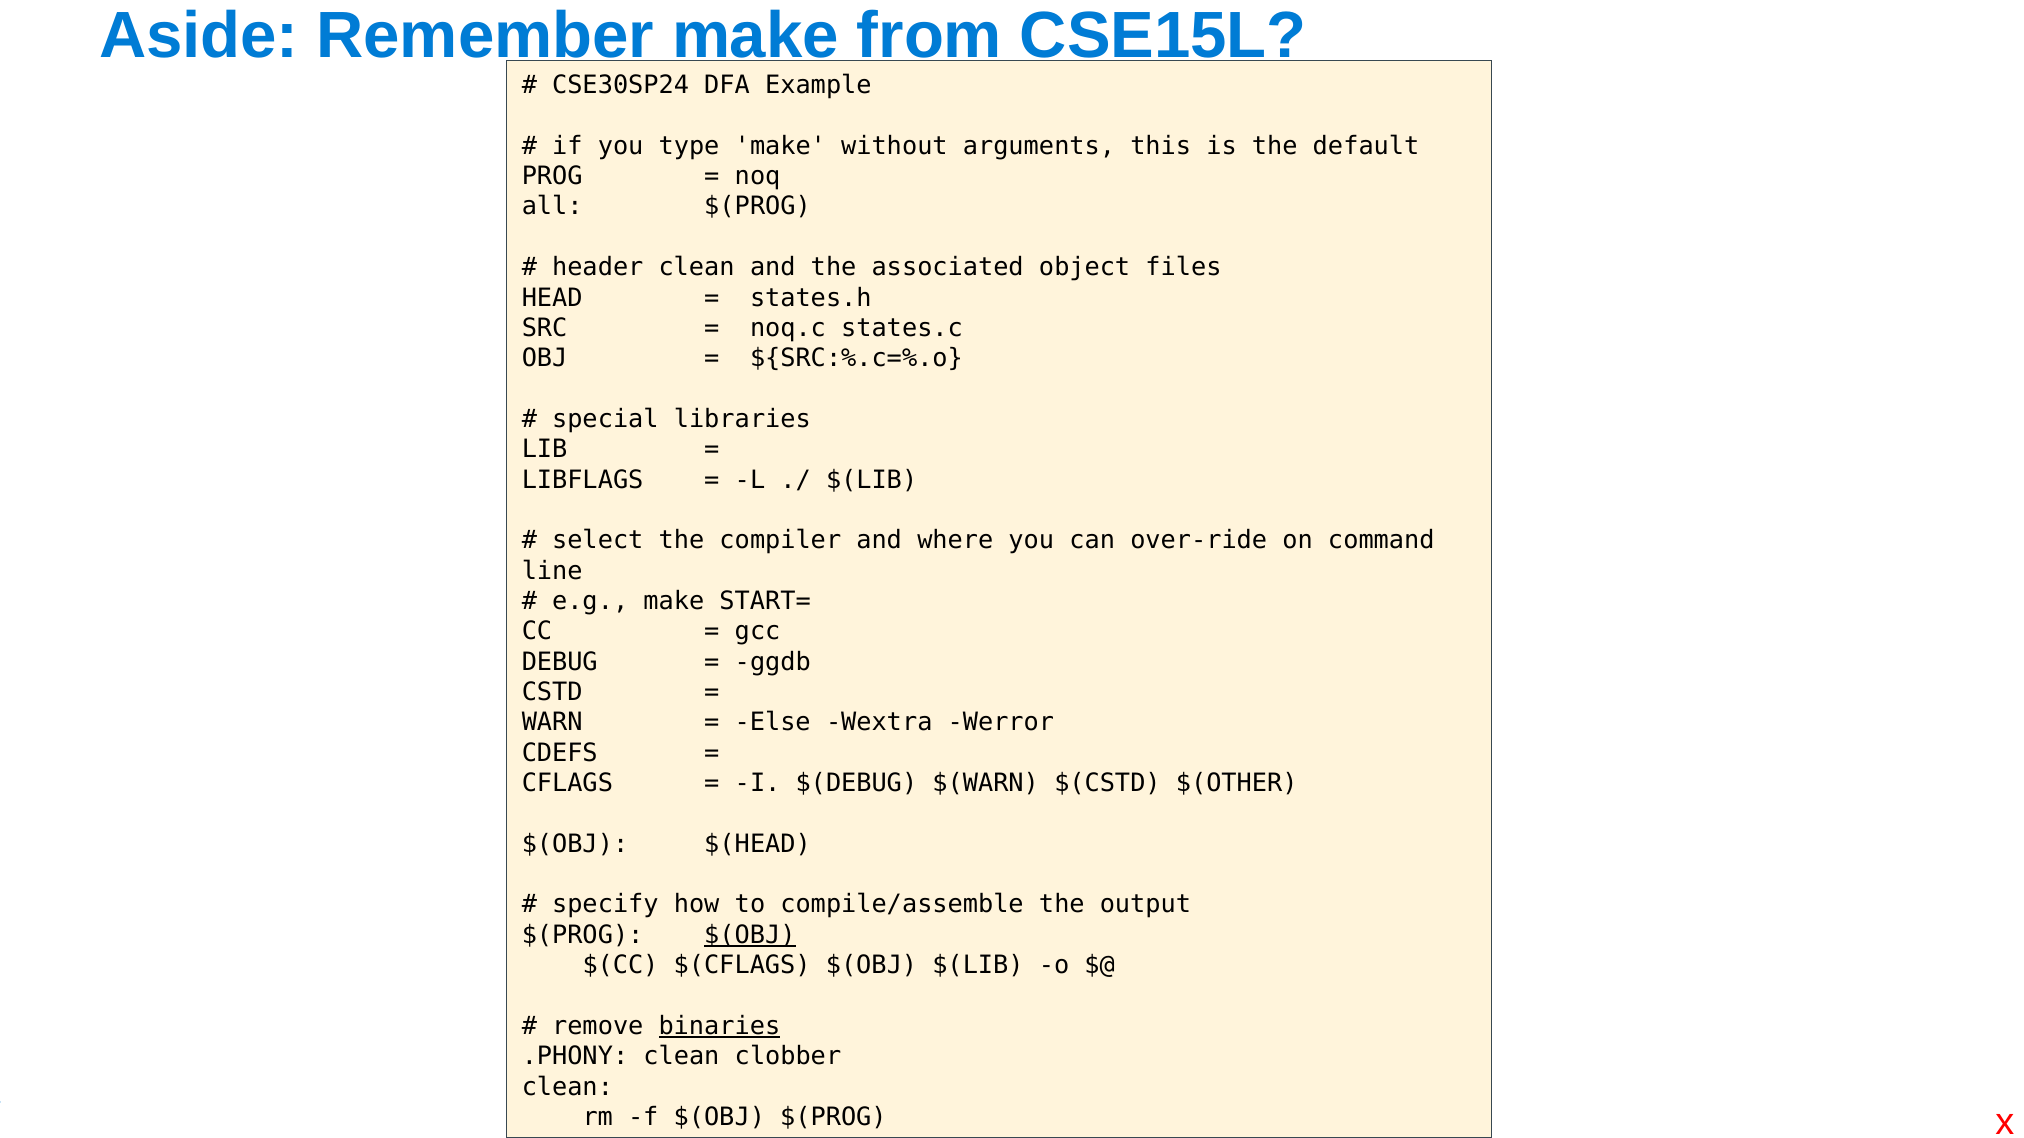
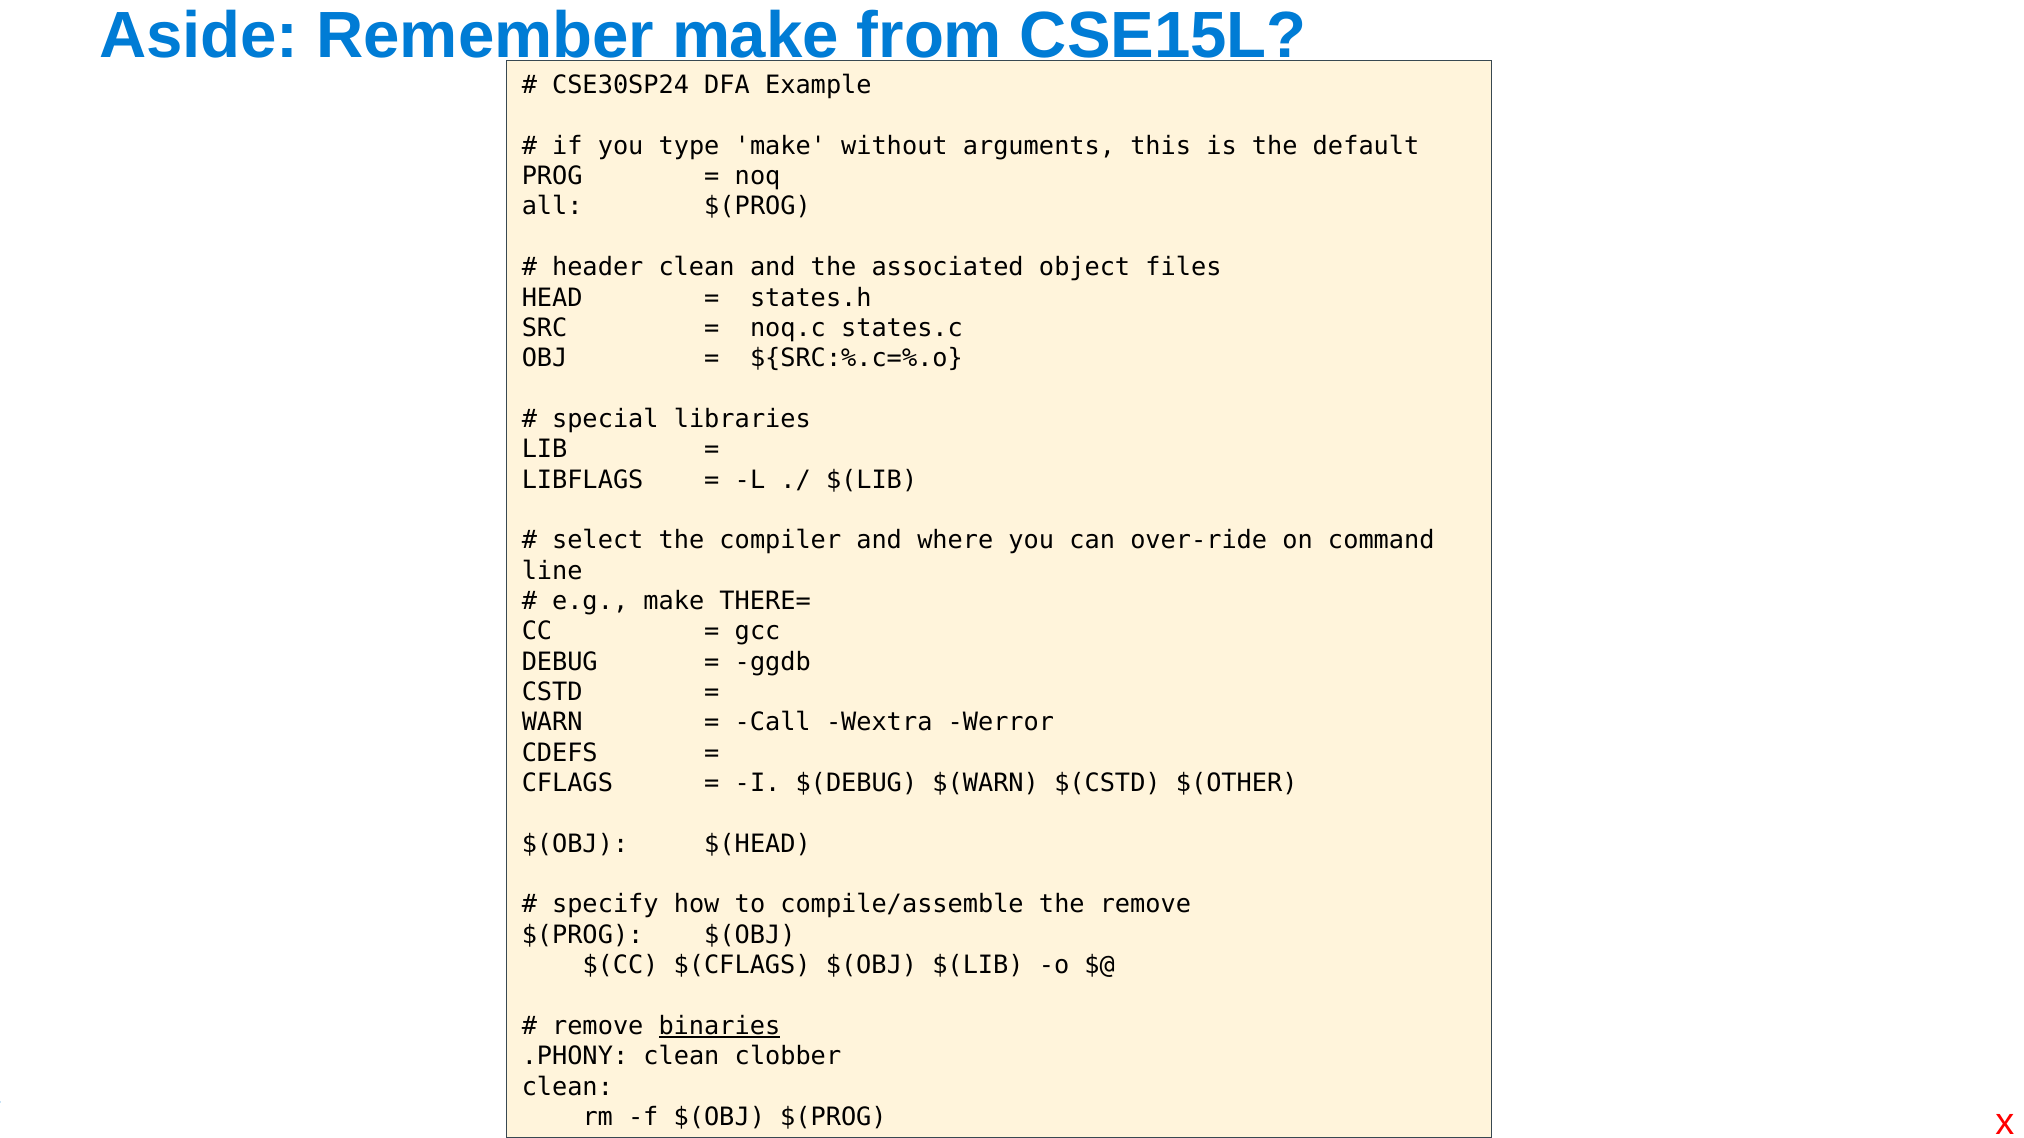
START=: START= -> THERE=
Else: Else -> Call
the output: output -> remove
$(OBJ at (750, 935) underline: present -> none
